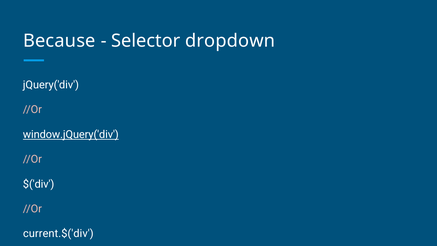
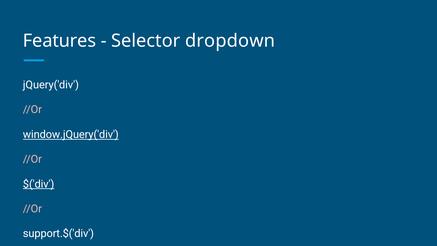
Because: Because -> Features
$('div underline: none -> present
current.$('div: current.$('div -> support.$('div
